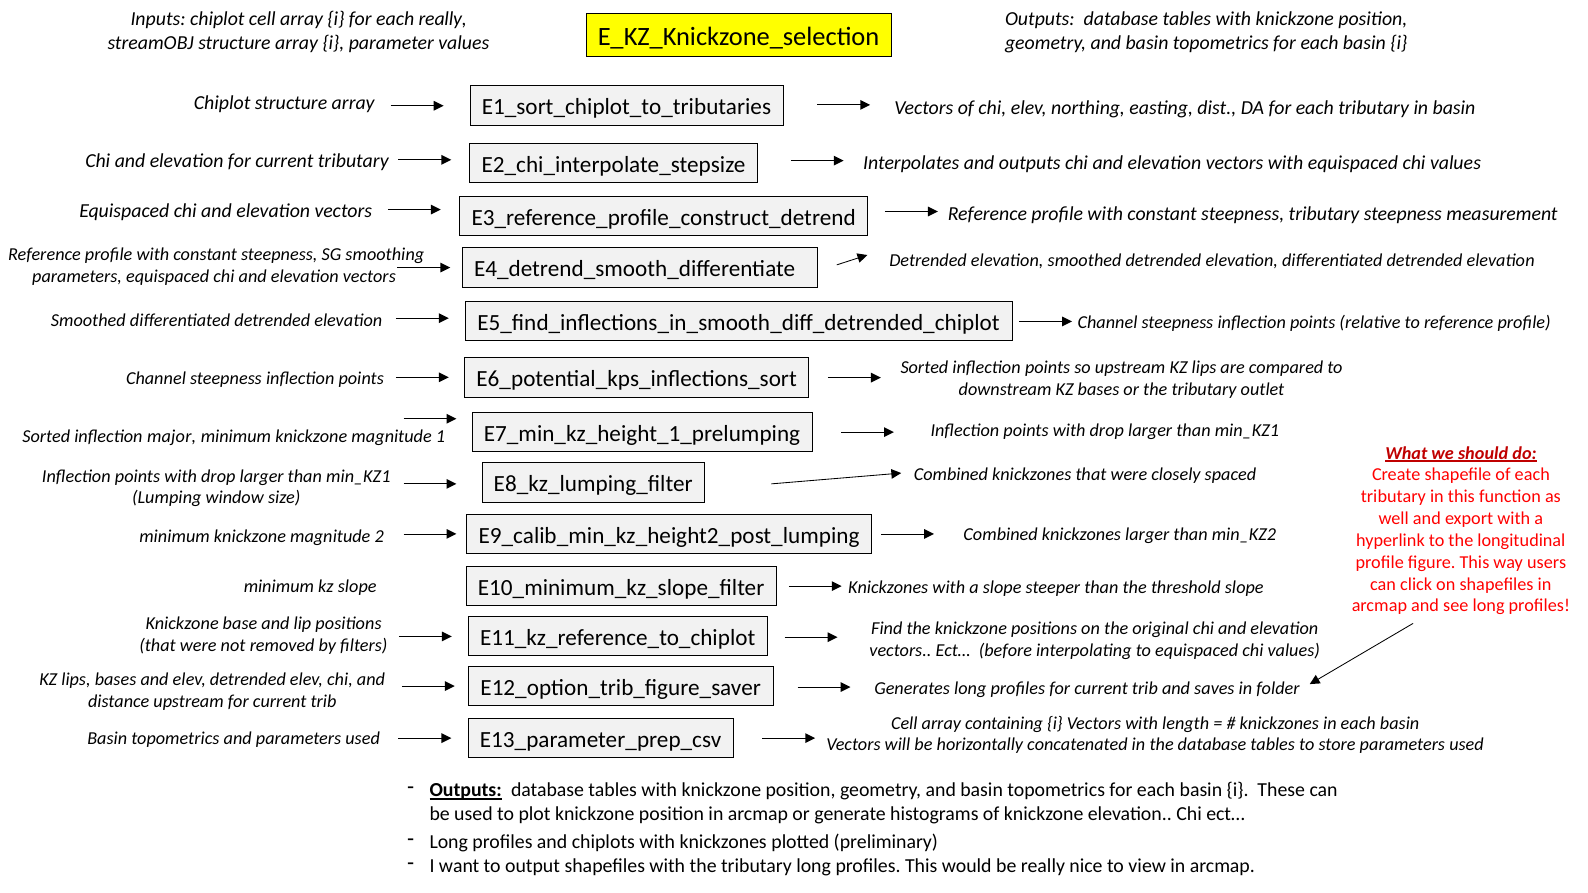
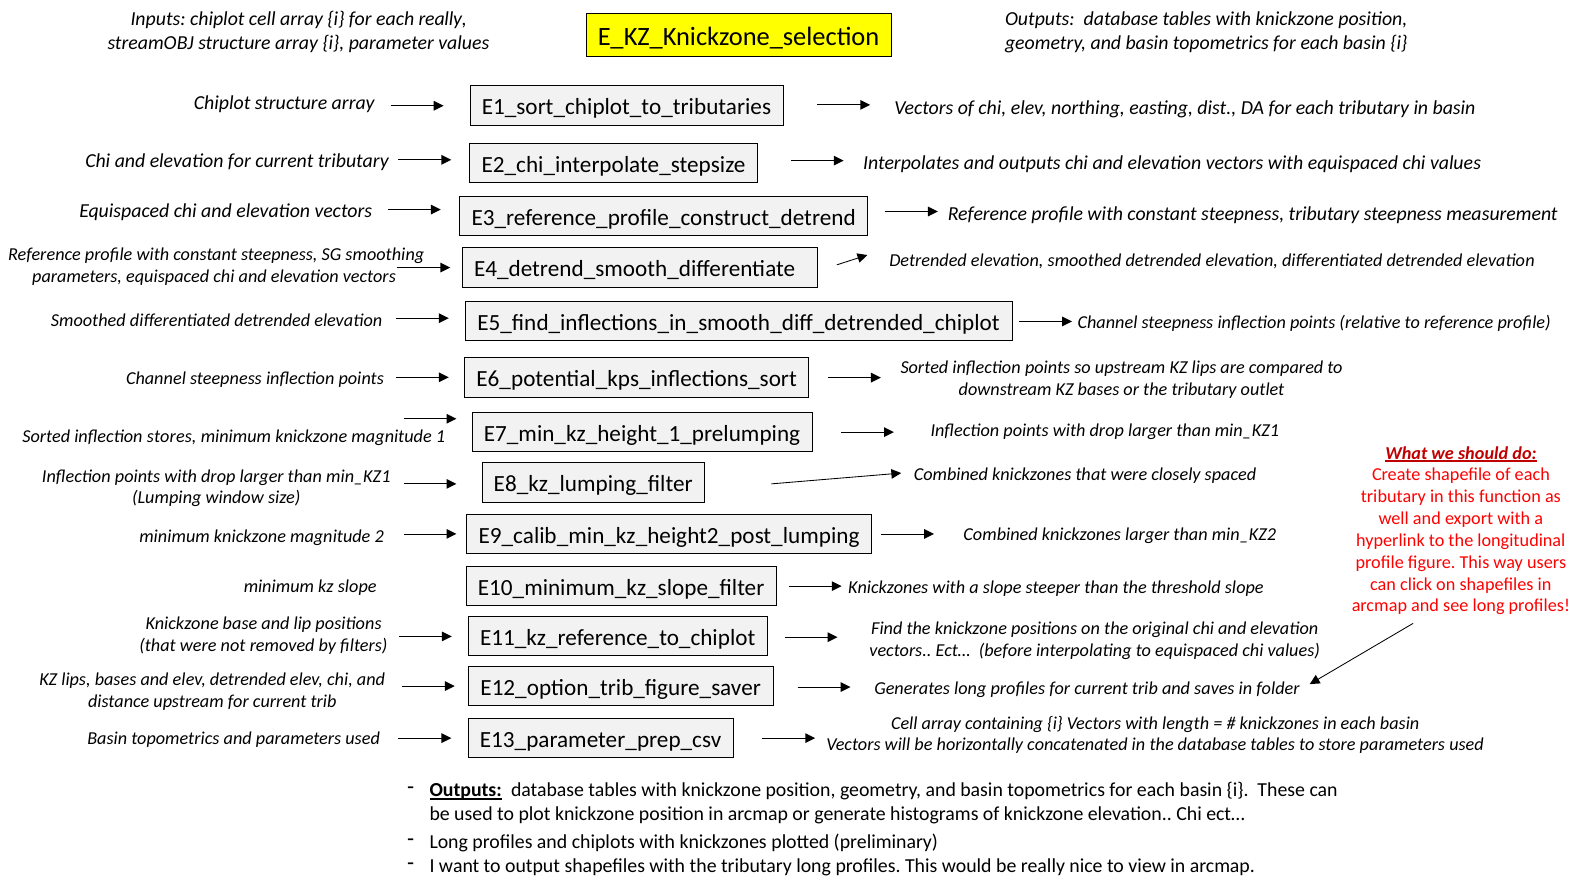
major: major -> stores
